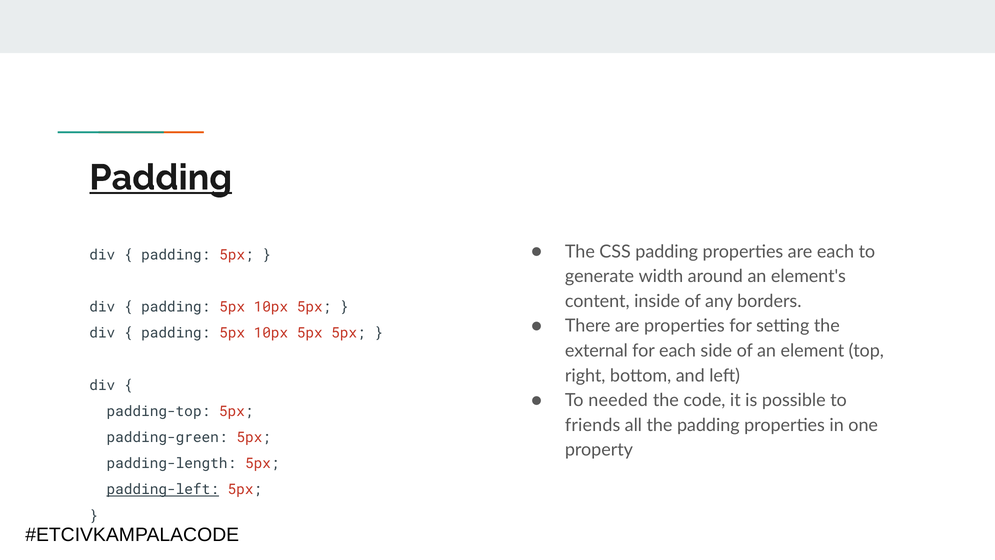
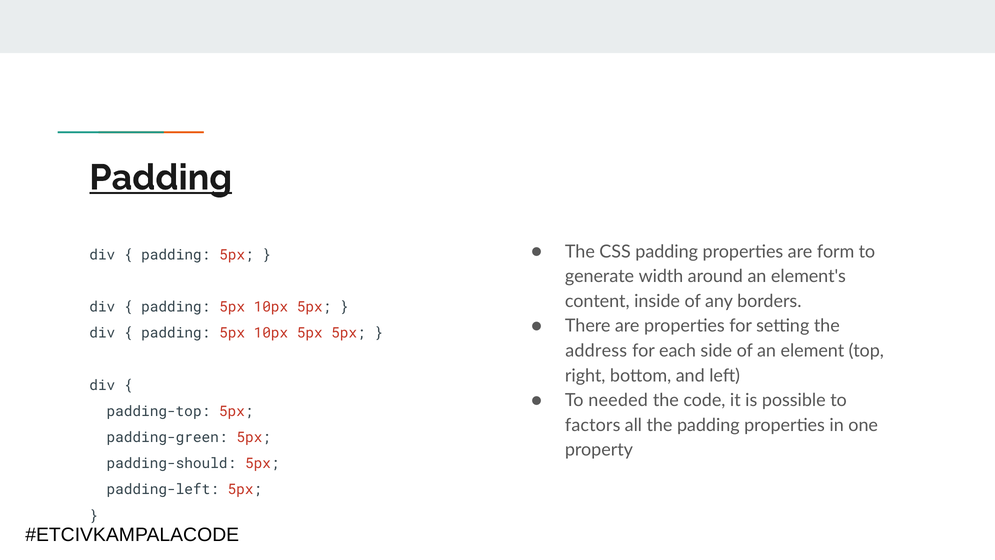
are each: each -> form
external: external -> address
friends: friends -> factors
padding-length: padding-length -> padding-should
padding-left underline: present -> none
